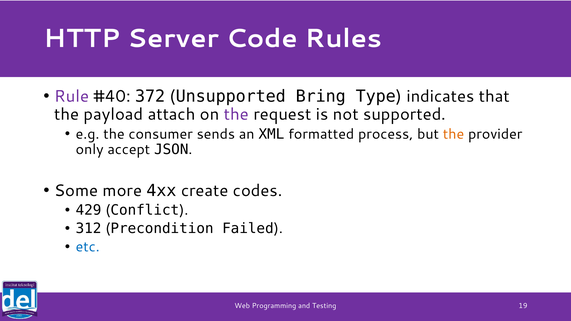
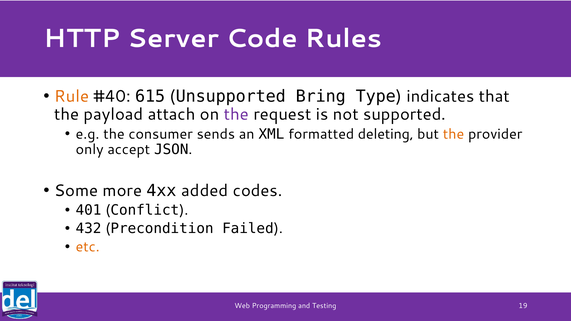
Rule colour: purple -> orange
372: 372 -> 615
process: process -> deleting
create: create -> added
429: 429 -> 401
312: 312 -> 432
etc colour: blue -> orange
